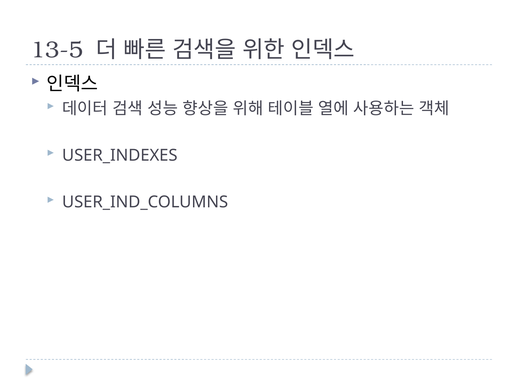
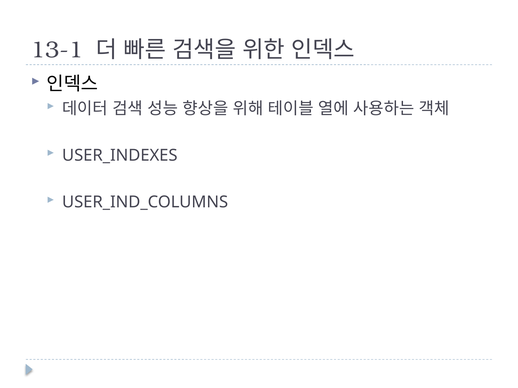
13-5: 13-5 -> 13-1
